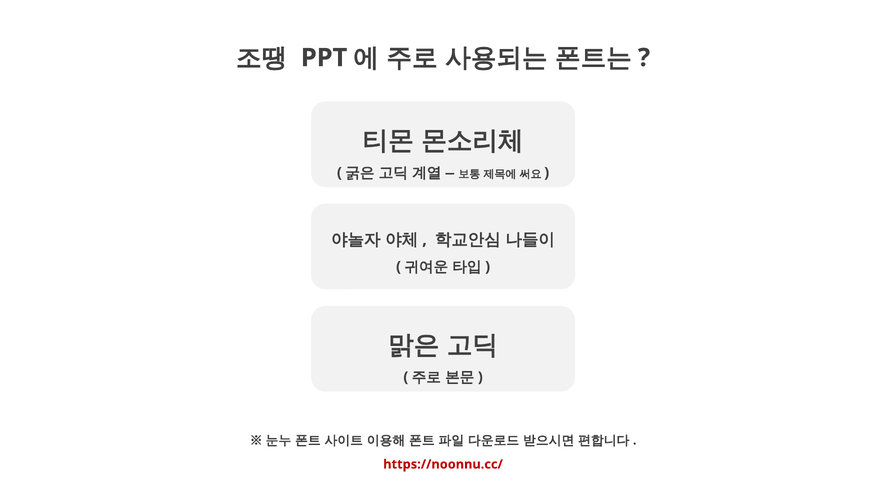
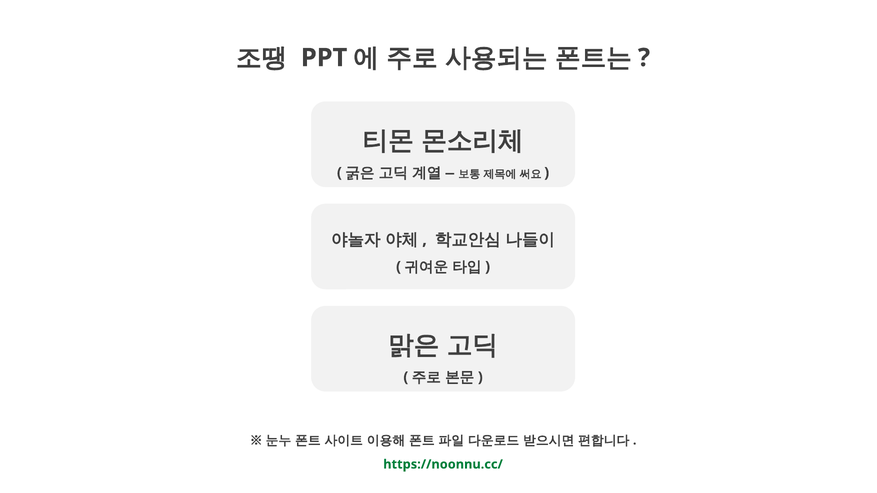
https://noonnu.cc/ colour: red -> green
